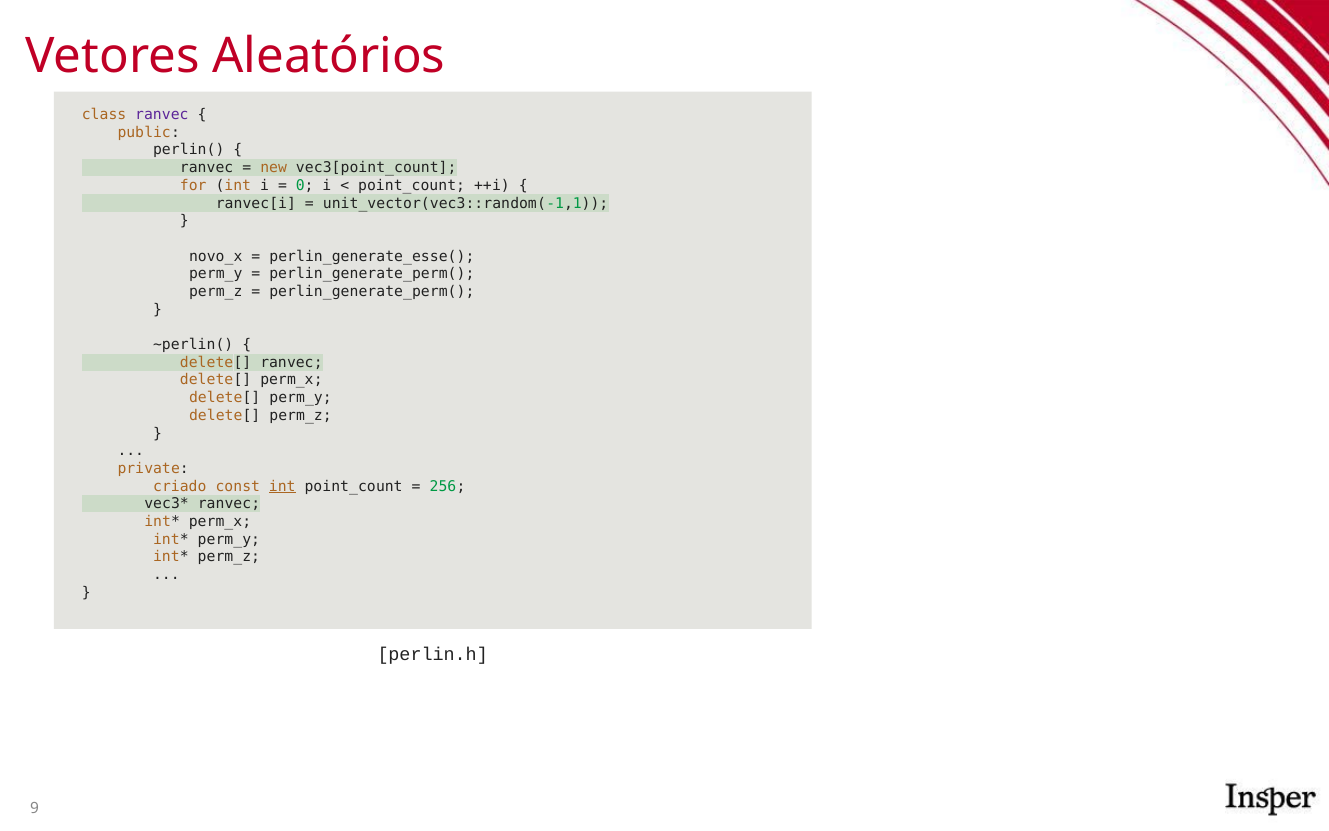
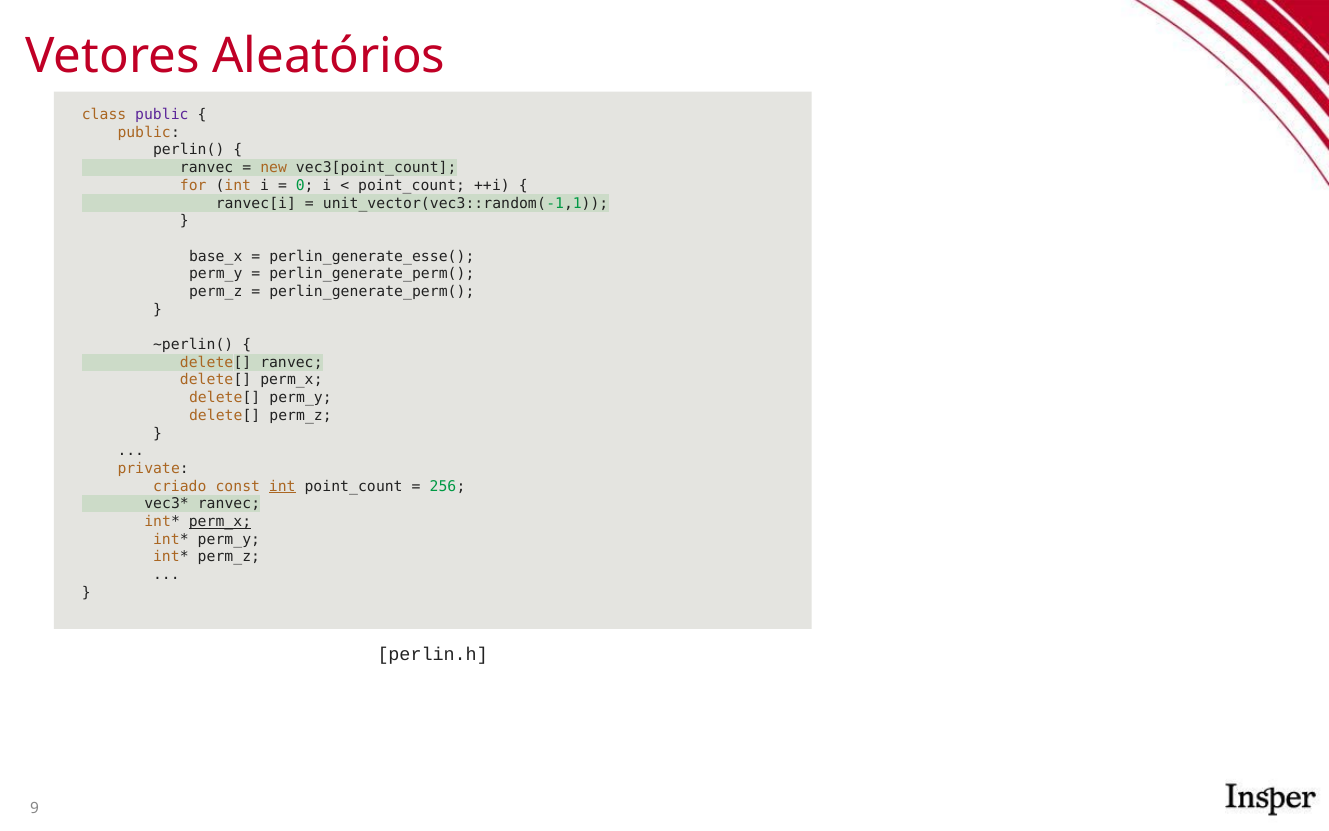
class ranvec: ranvec -> public
novo_x: novo_x -> base_x
perm_x at (220, 521) underline: none -> present
